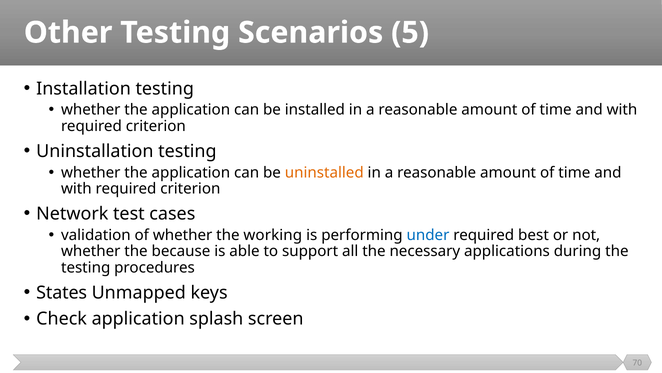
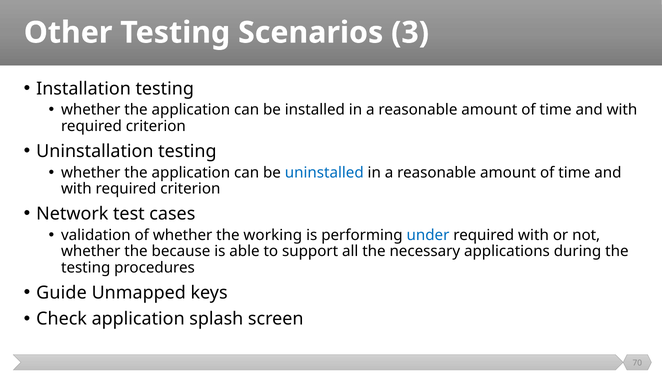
5: 5 -> 3
uninstalled colour: orange -> blue
required best: best -> with
States: States -> Guide
